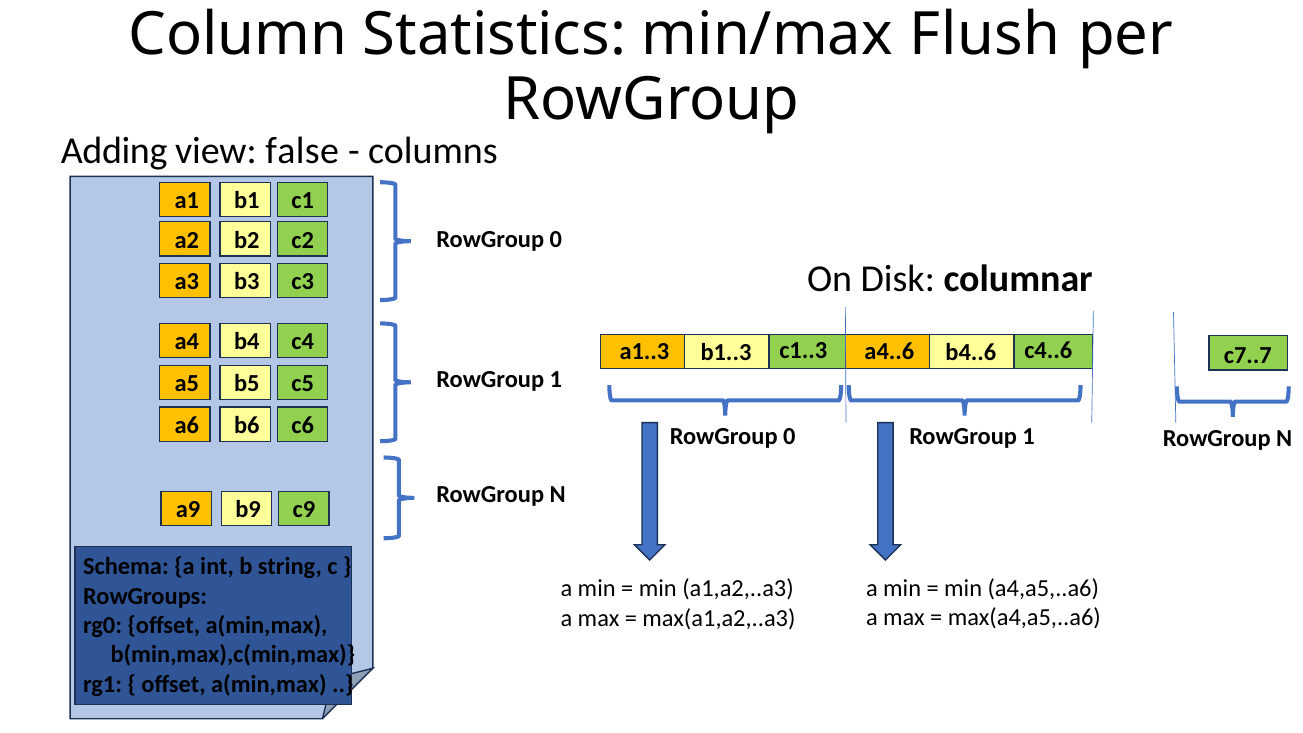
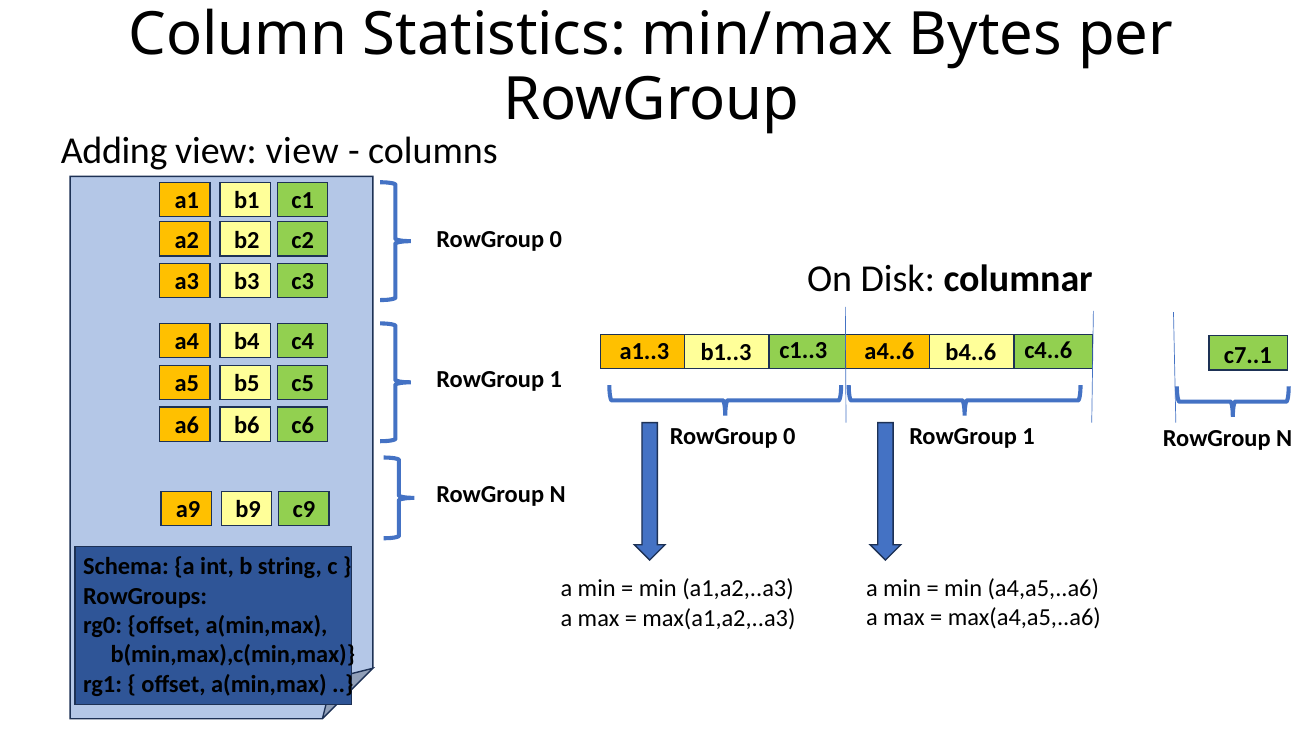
Flush: Flush -> Bytes
view false: false -> view
c7..7: c7..7 -> c7..1
